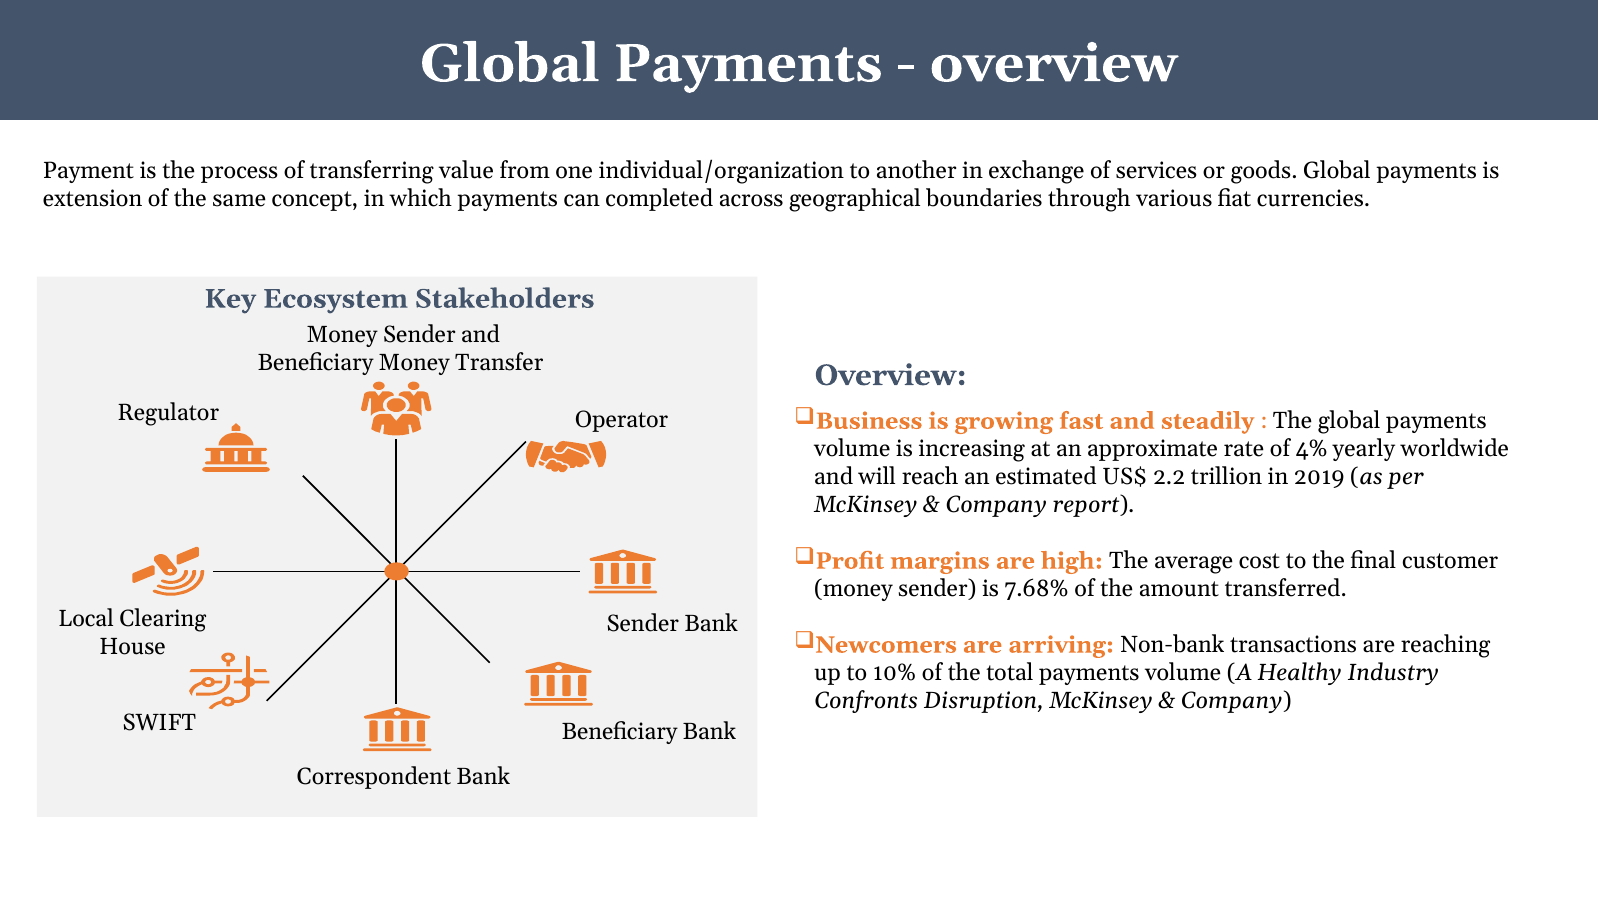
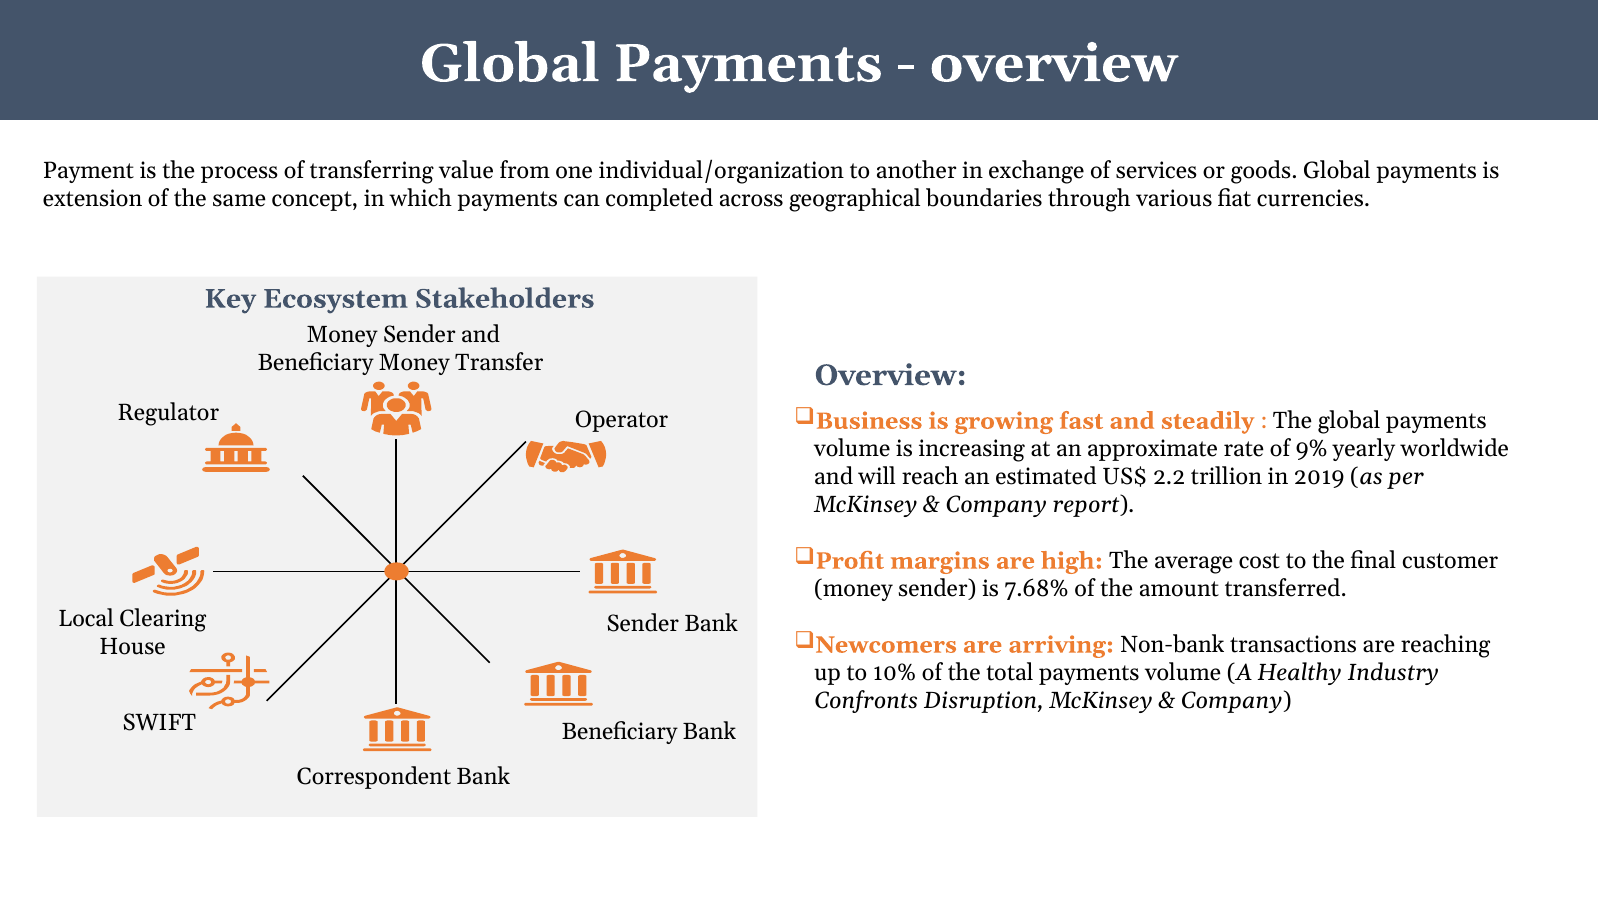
4%: 4% -> 9%
